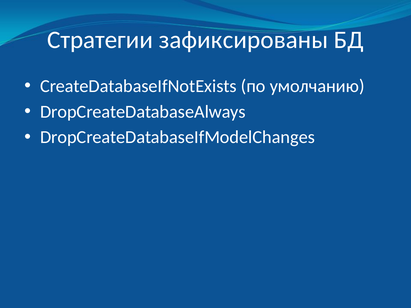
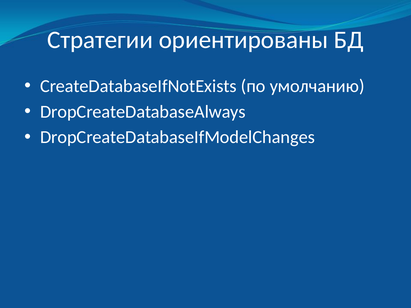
зафиксированы: зафиксированы -> ориентированы
